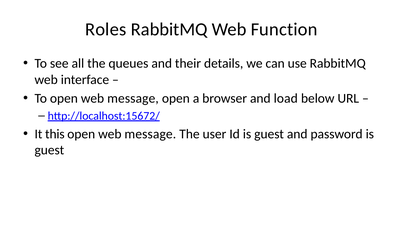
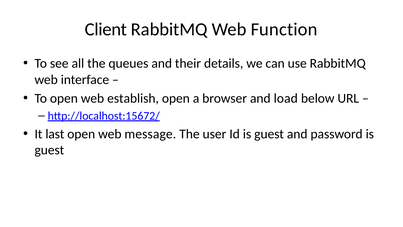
Roles: Roles -> Client
To open web message: message -> establish
this: this -> last
